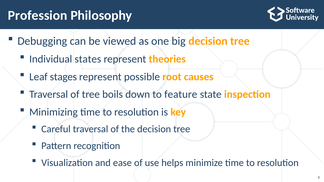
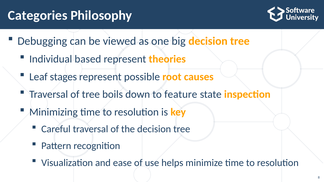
Profession: Profession -> Categories
states: states -> based
